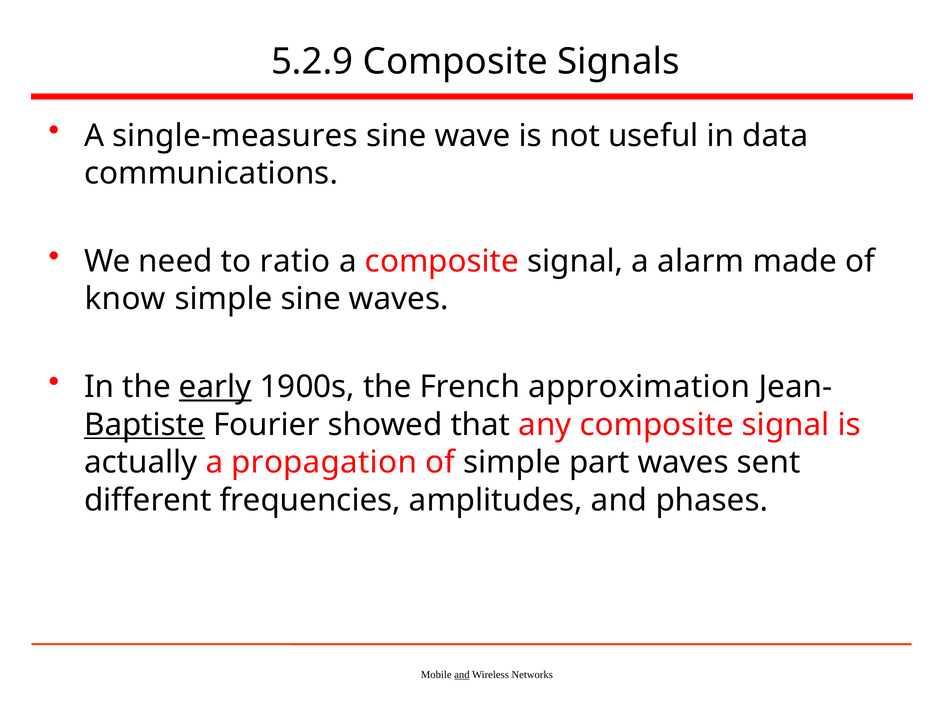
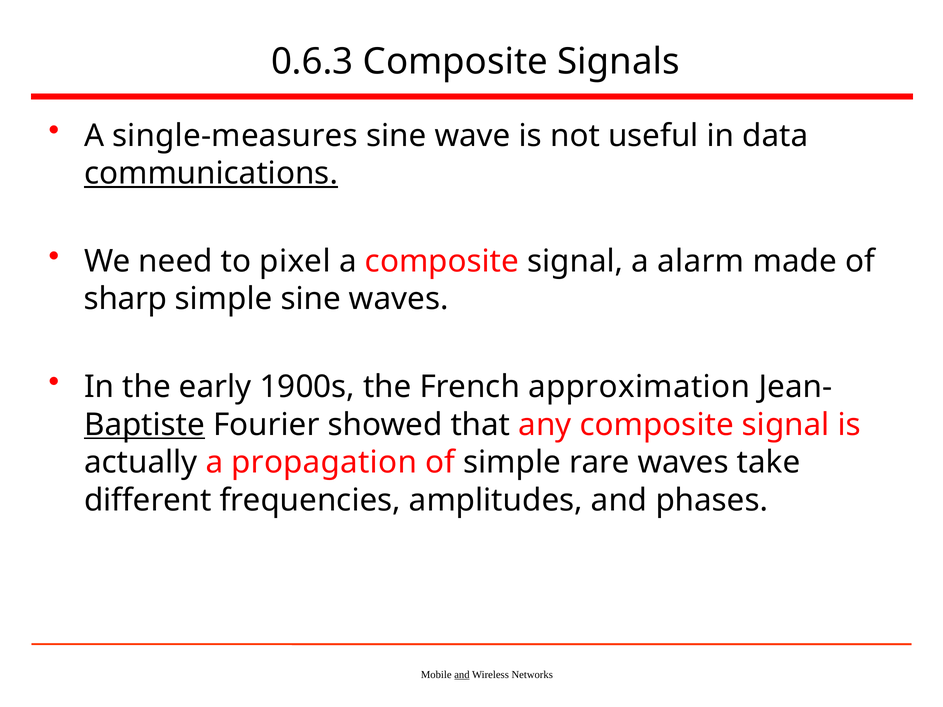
5.2.9: 5.2.9 -> 0.6.3
communications underline: none -> present
ratio: ratio -> pixel
know: know -> sharp
early underline: present -> none
part: part -> rare
sent: sent -> take
